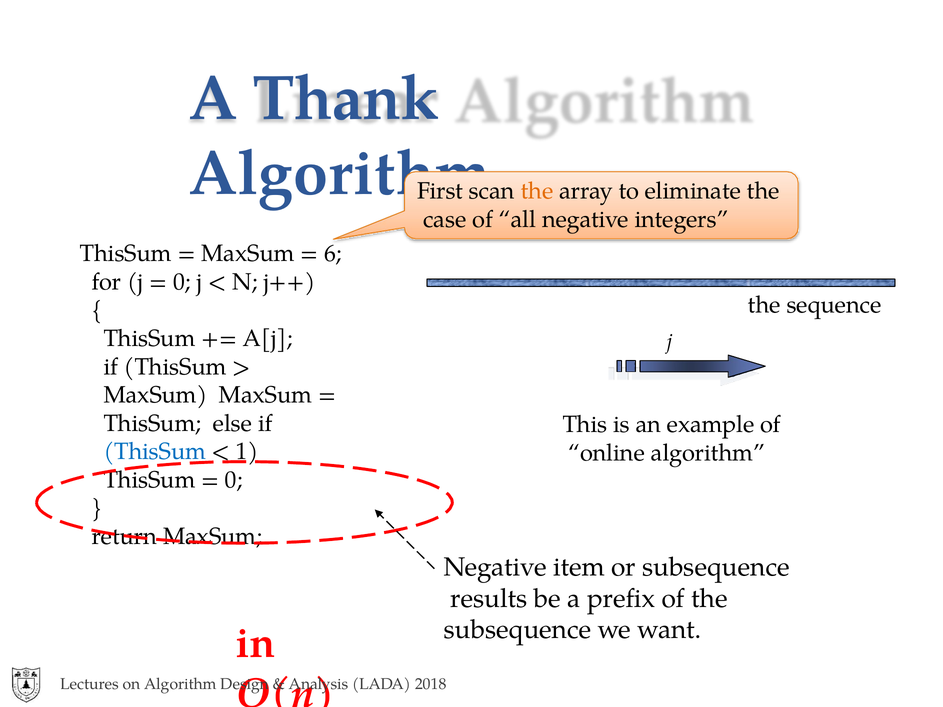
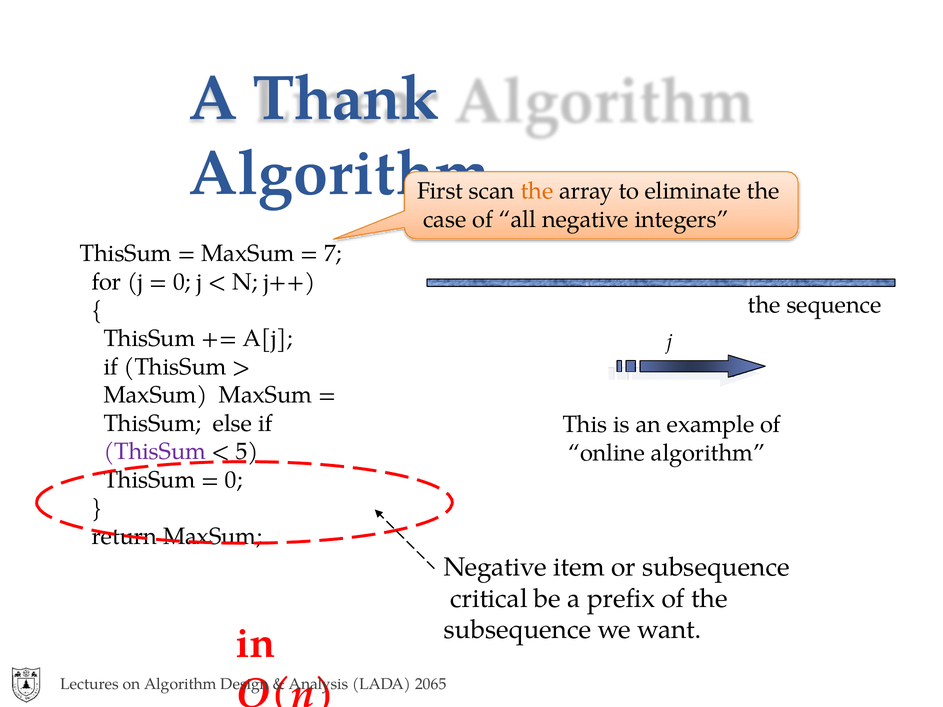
6: 6 -> 7
ThisSum at (155, 452) colour: blue -> purple
1: 1 -> 5
results: results -> critical
2018: 2018 -> 2065
